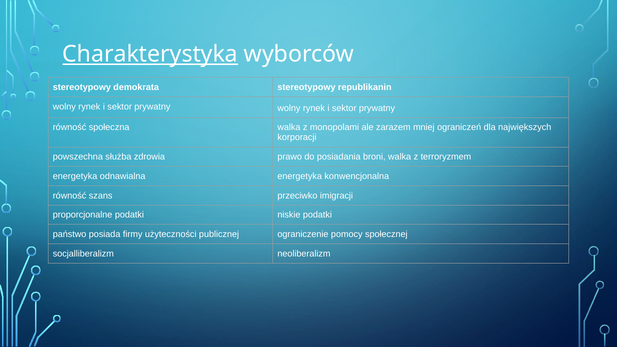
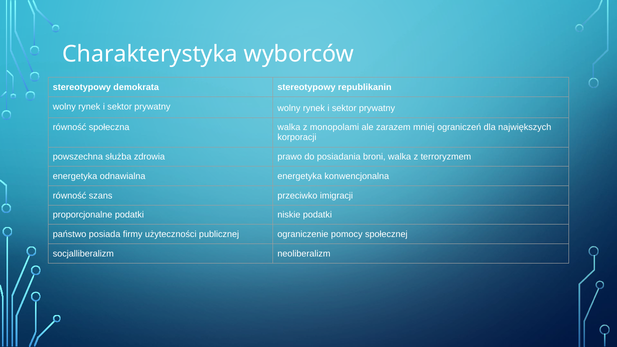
Charakterystyka underline: present -> none
